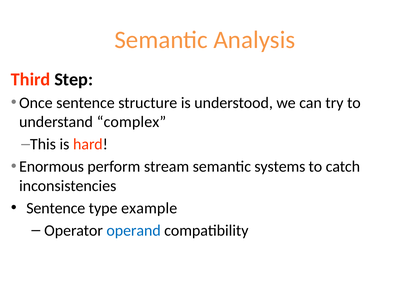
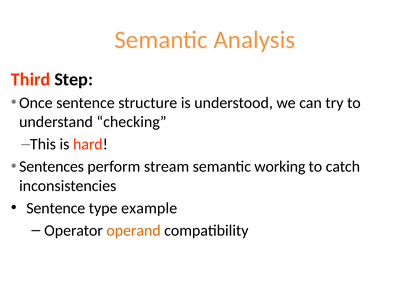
complex: complex -> checking
Enormous: Enormous -> Sentences
systems: systems -> working
operand colour: blue -> orange
